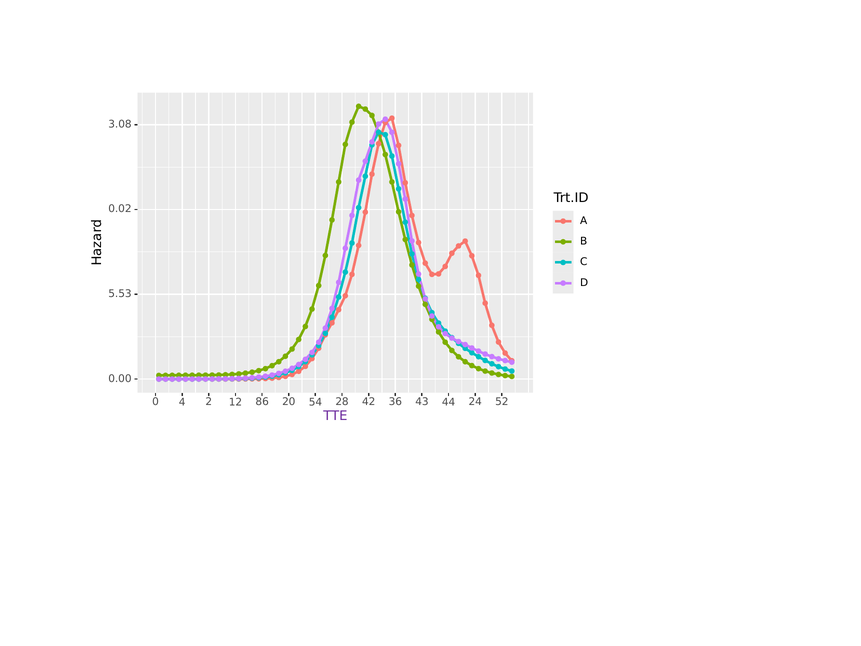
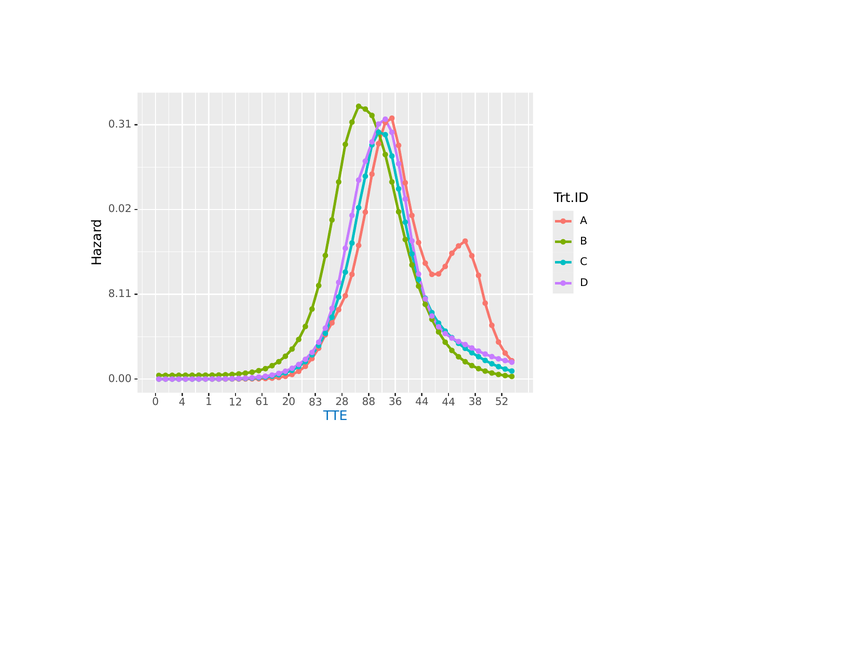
3.08: 3.08 -> 0.31
5.53: 5.53 -> 8.11
2: 2 -> 1
86: 86 -> 61
54: 54 -> 83
42: 42 -> 88
36 43: 43 -> 44
24: 24 -> 38
TTE colour: purple -> blue
